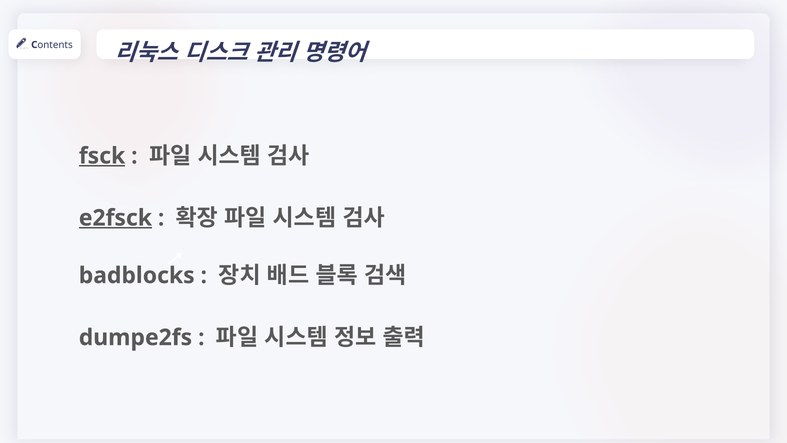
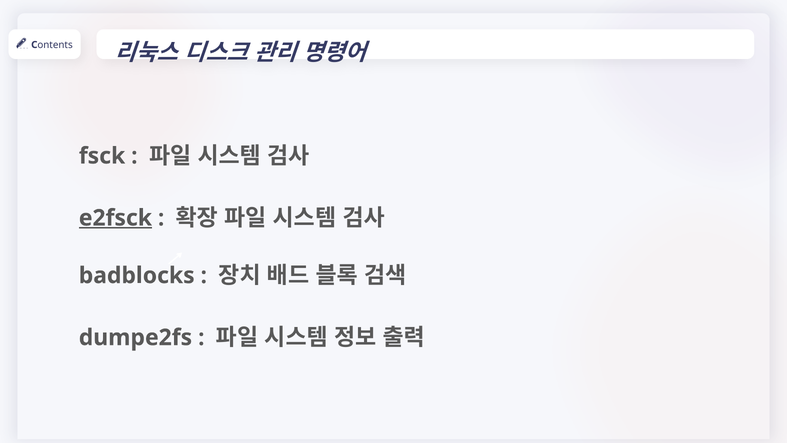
fsck underline: present -> none
